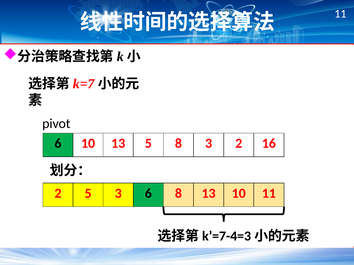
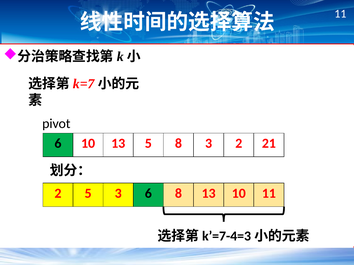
16: 16 -> 21
